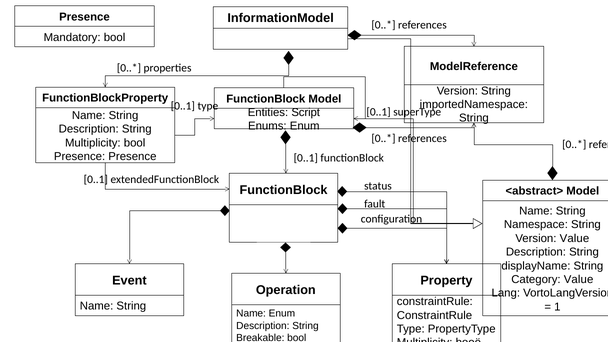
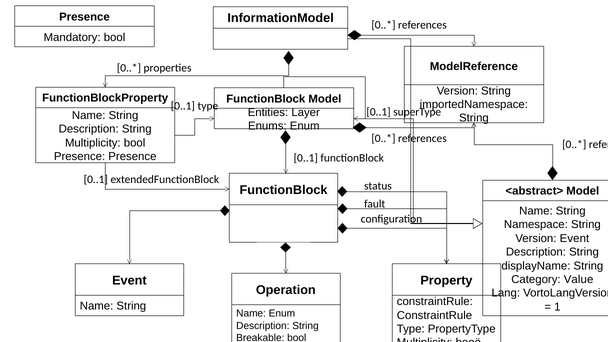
Script: Script -> Layer
Version Value: Value -> Event
